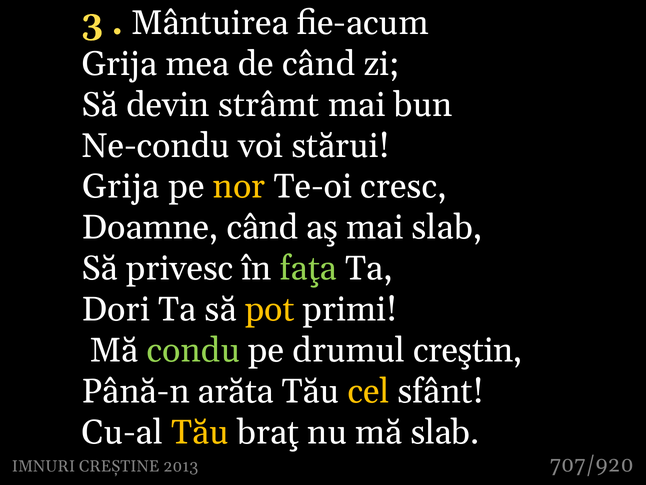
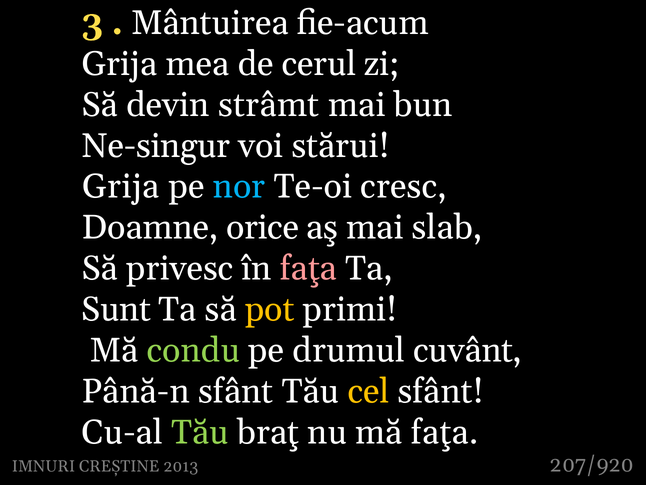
de când: când -> cerul
Ne-condu: Ne-condu -> Ne-singur
nor colour: yellow -> light blue
Doamne când: când -> orice
faţa at (308, 268) colour: light green -> pink
Dori: Dori -> Sunt
creştin: creştin -> cuvânt
Până-n arăta: arăta -> sfânt
Tău at (200, 432) colour: yellow -> light green
mă slab: slab -> faţa
707/920: 707/920 -> 207/920
